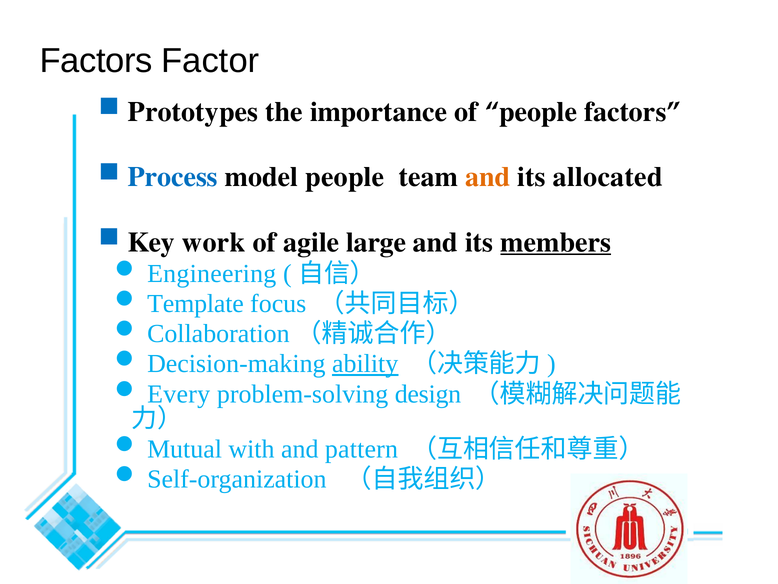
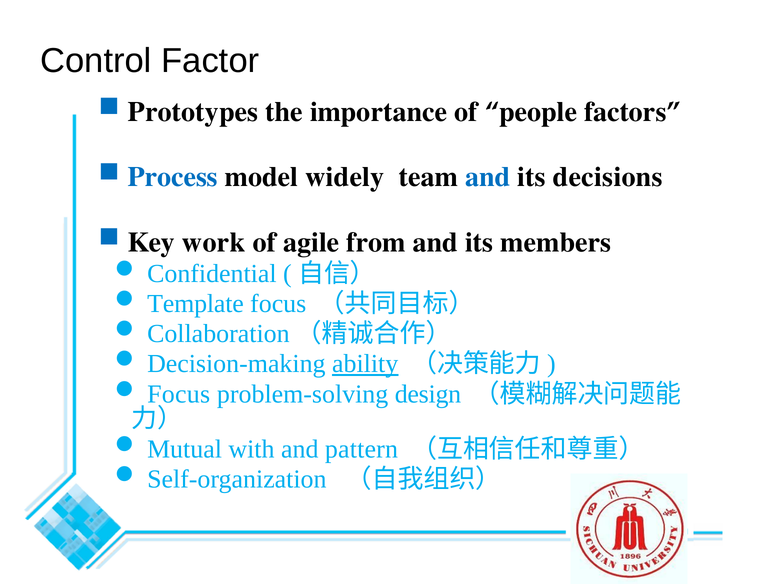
Factors at (96, 61): Factors -> Control
model people: people -> widely
and at (488, 177) colour: orange -> blue
allocated: allocated -> decisions
large: large -> from
members underline: present -> none
Engineering: Engineering -> Confidential
Every at (179, 394): Every -> Focus
